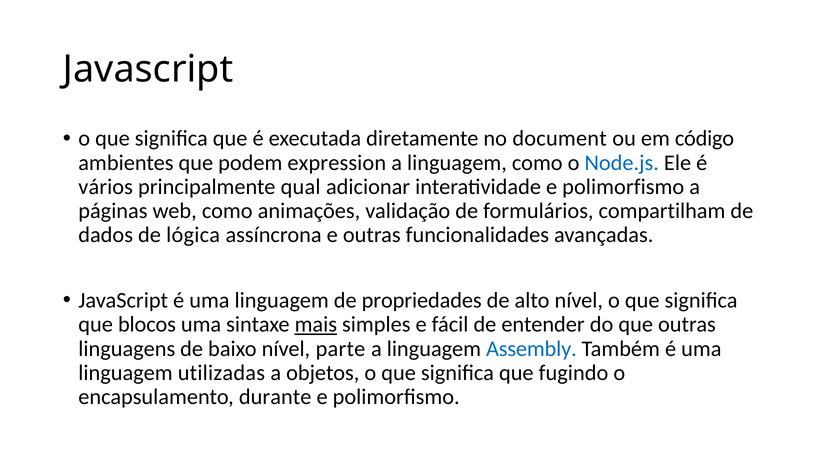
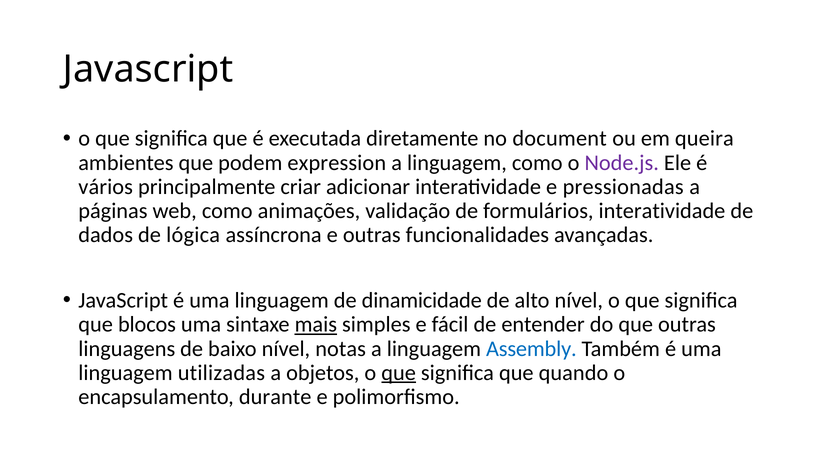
código: código -> queira
Node.js colour: blue -> purple
qual: qual -> criar
interatividade e polimorfismo: polimorfismo -> pressionadas
formulários compartilham: compartilham -> interatividade
propriedades: propriedades -> dinamicidade
parte: parte -> notas
que at (399, 373) underline: none -> present
fugindo: fugindo -> quando
